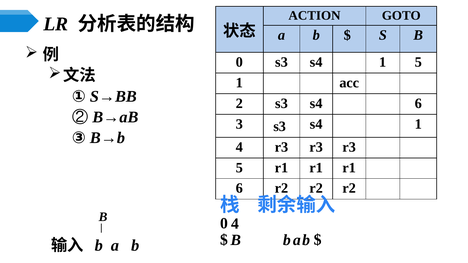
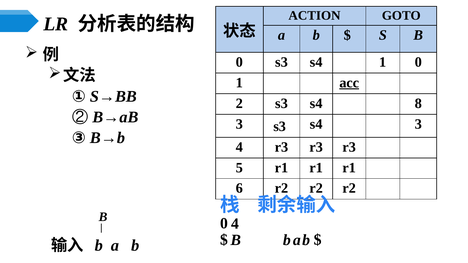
1 5: 5 -> 0
acc underline: none -> present
s4 6: 6 -> 8
3 s3 s4 1: 1 -> 3
